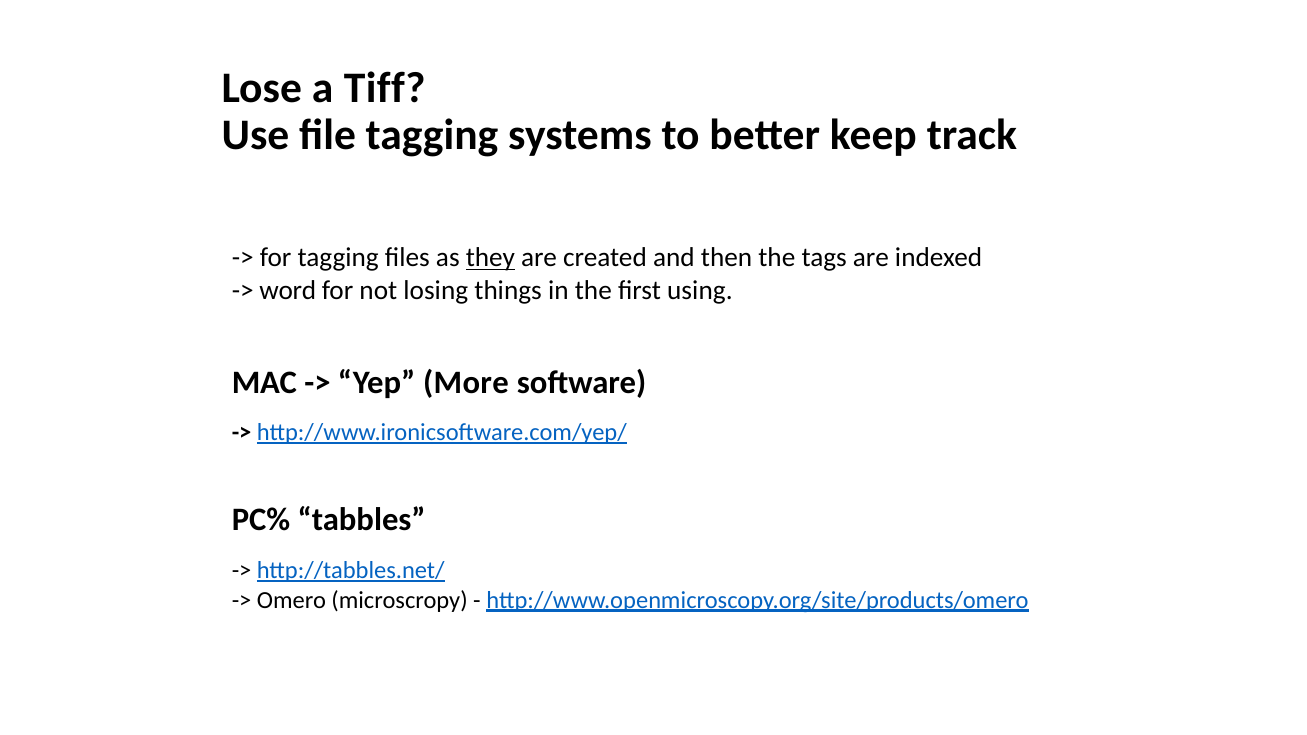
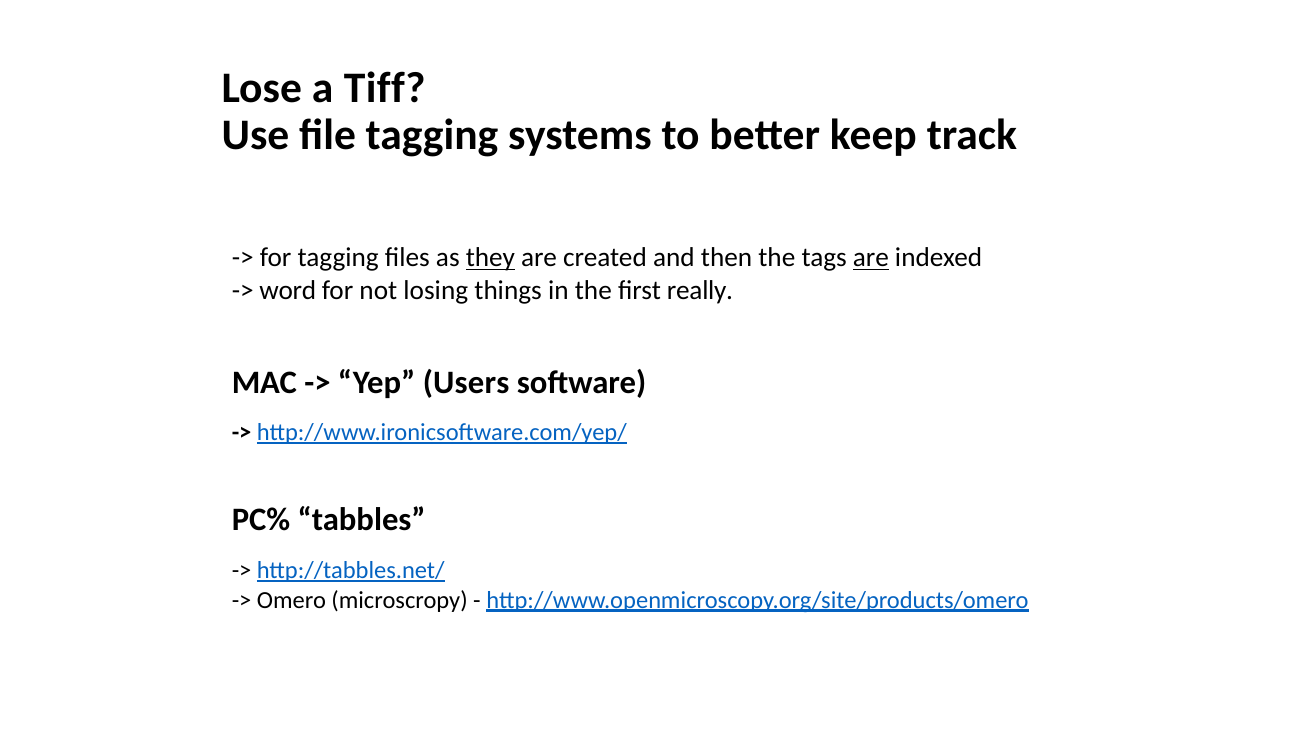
are at (871, 258) underline: none -> present
using: using -> really
More: More -> Users
